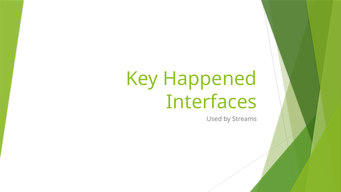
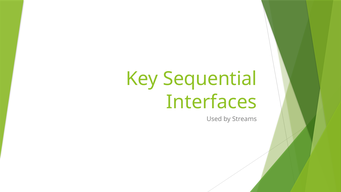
Happened: Happened -> Sequential
